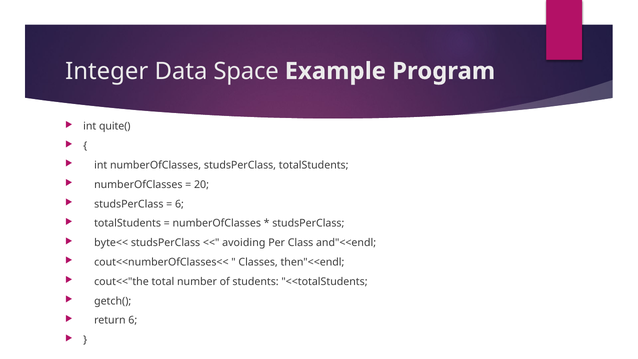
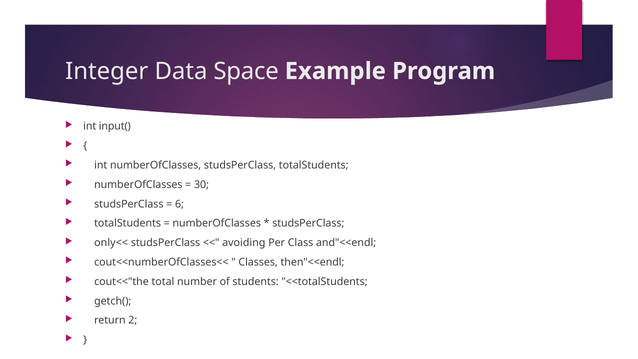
quite(: quite( -> input(
20: 20 -> 30
byte<<: byte<< -> only<<
return 6: 6 -> 2
